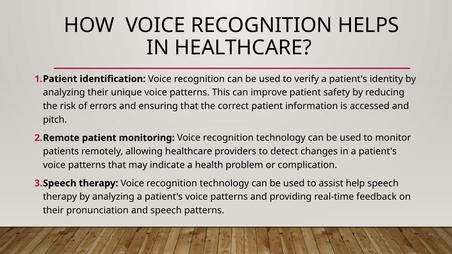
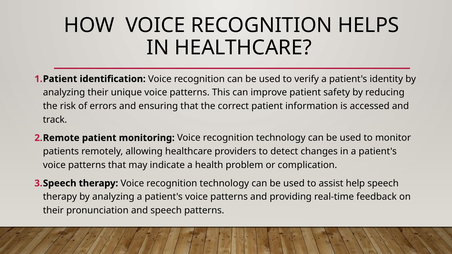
pitch: pitch -> track
